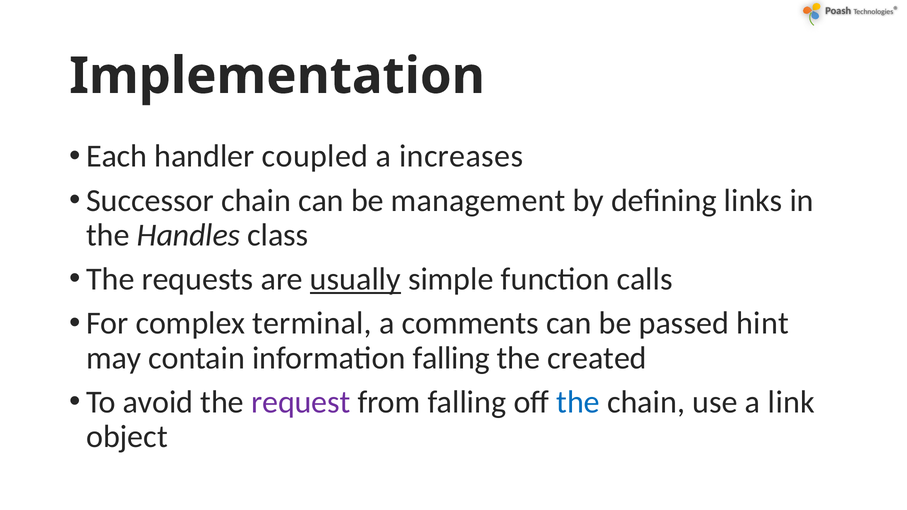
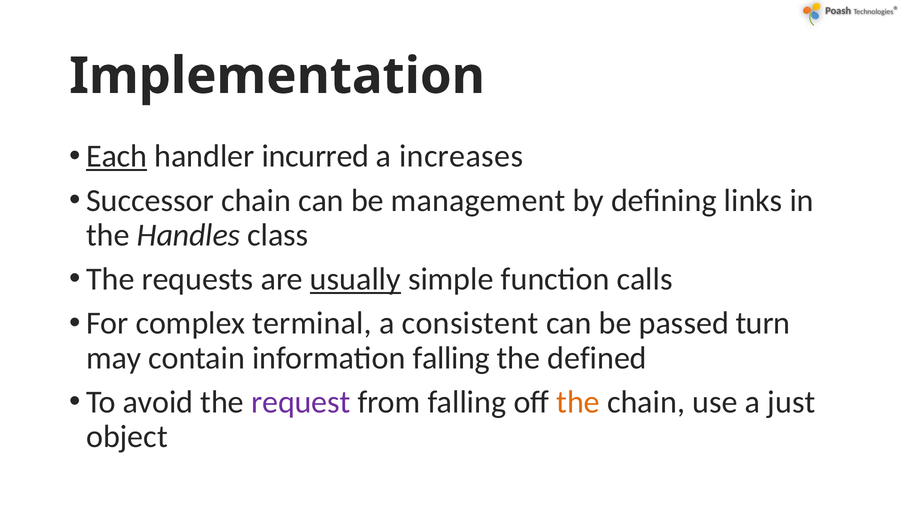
Each underline: none -> present
coupled: coupled -> incurred
comments: comments -> consistent
hint: hint -> turn
created: created -> defined
the at (578, 402) colour: blue -> orange
link: link -> just
